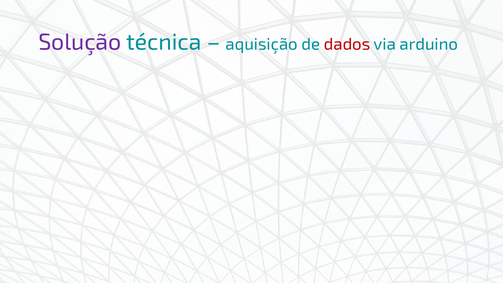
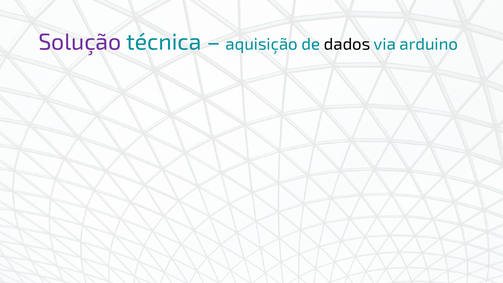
dados colour: red -> black
